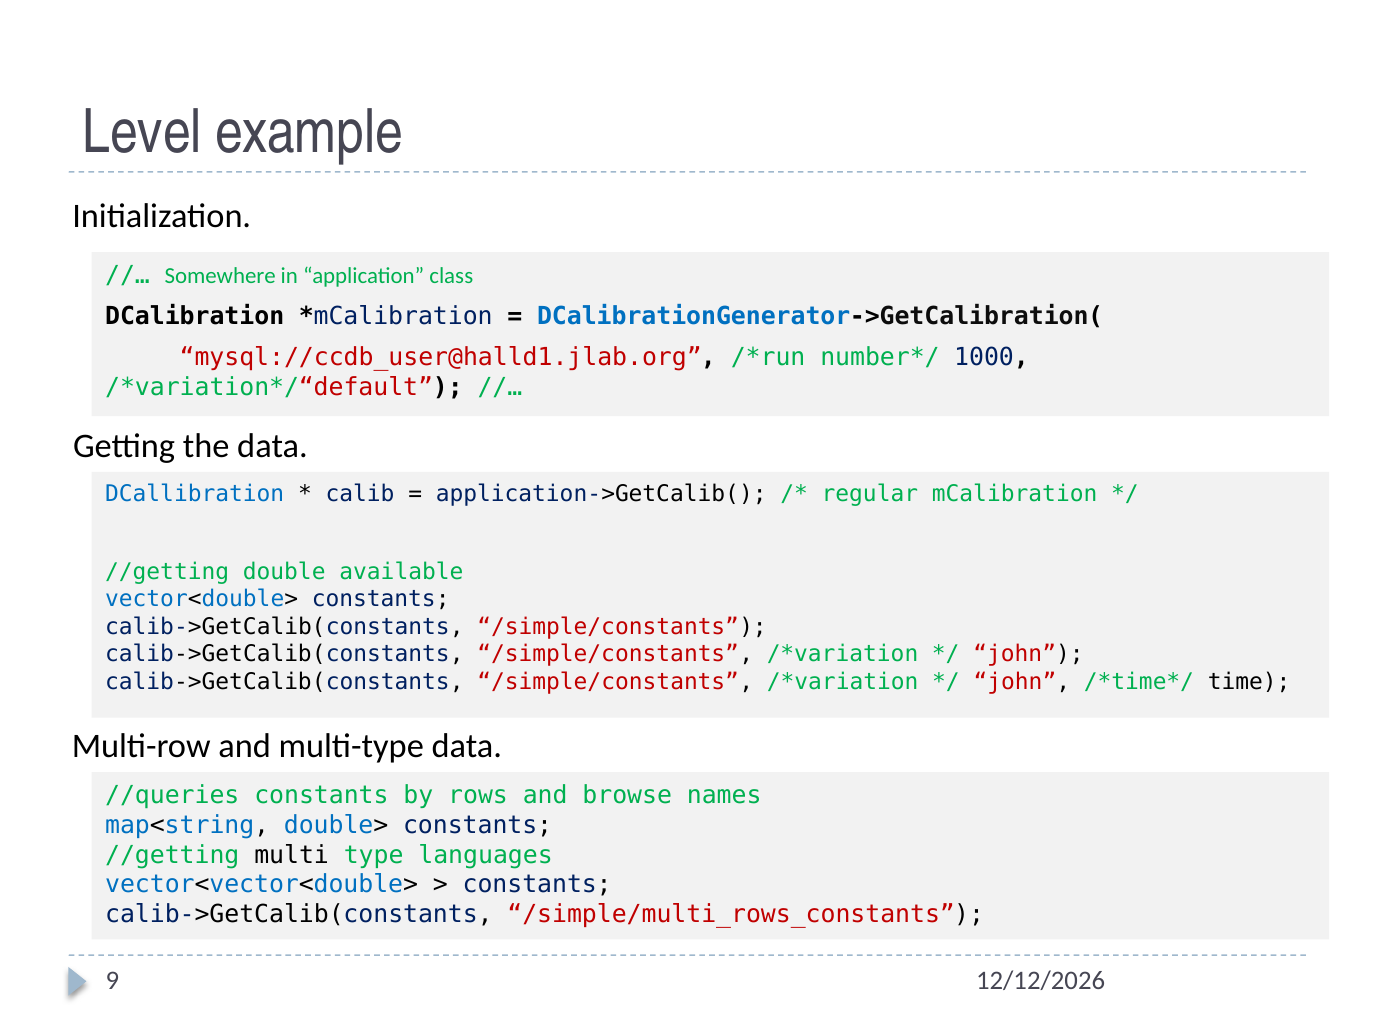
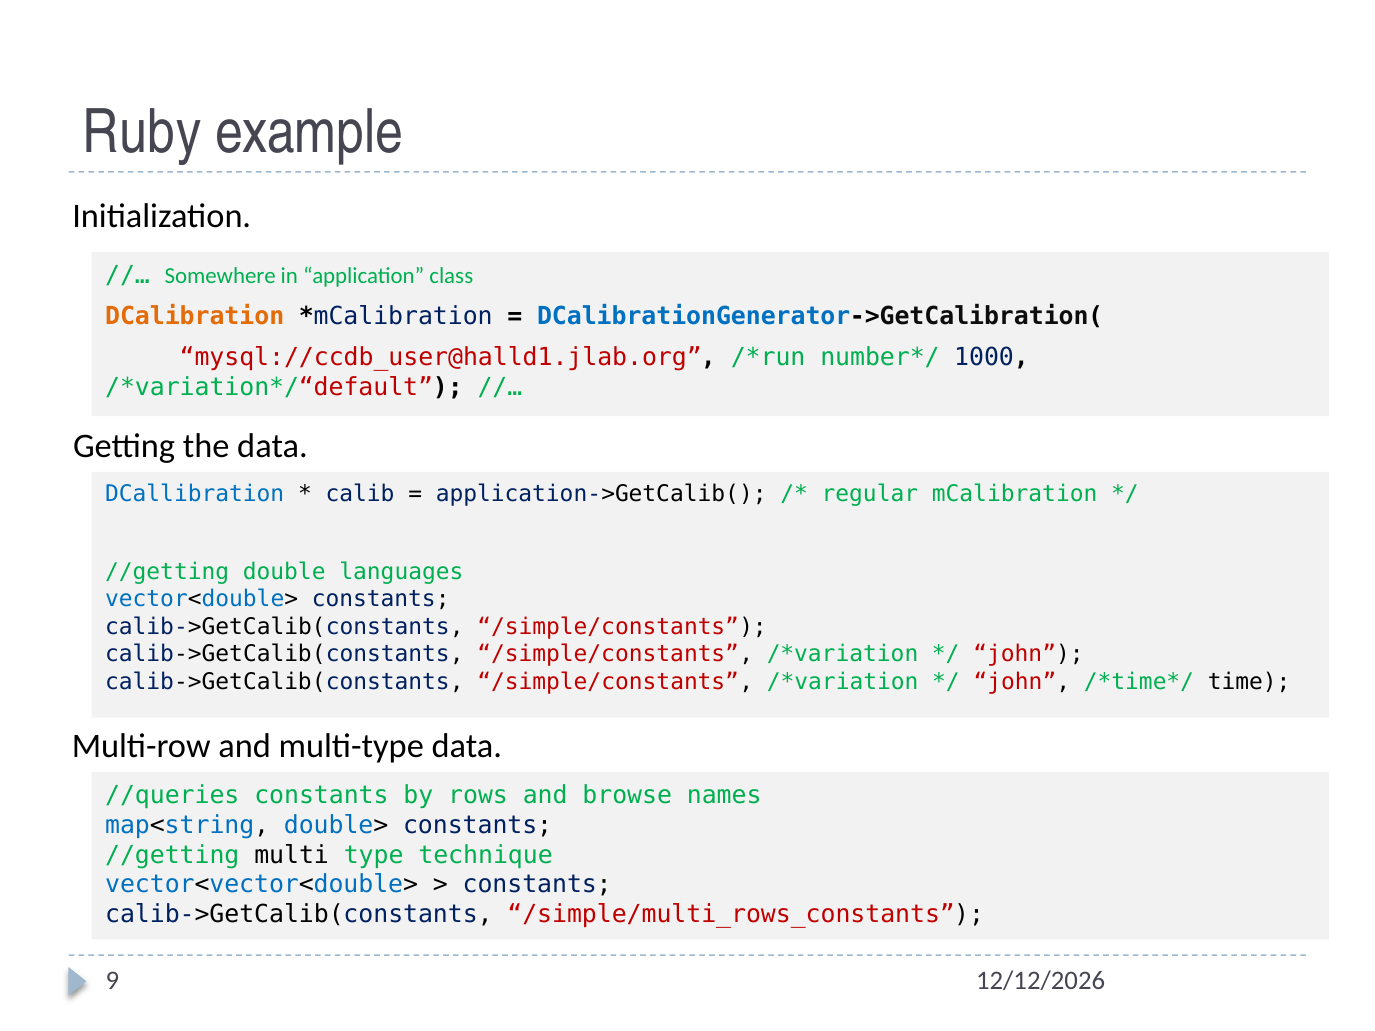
Level: Level -> Ruby
DCalibration colour: black -> orange
available: available -> languages
languages: languages -> technique
